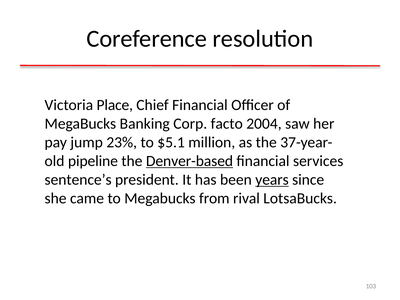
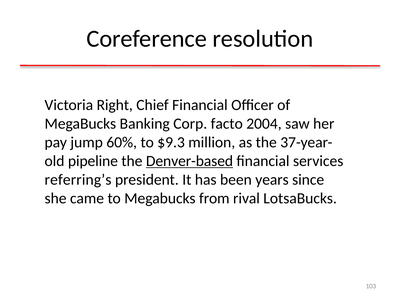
Place: Place -> Right
23%: 23% -> 60%
$5.1: $5.1 -> $9.3
sentence’s: sentence’s -> referring’s
years underline: present -> none
